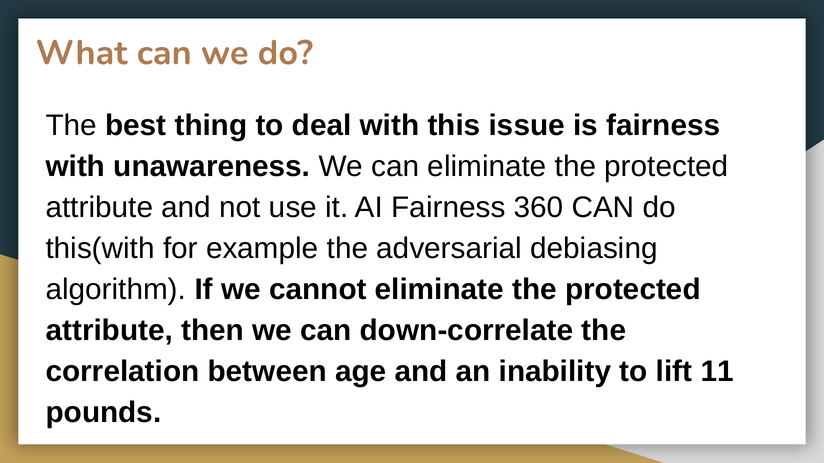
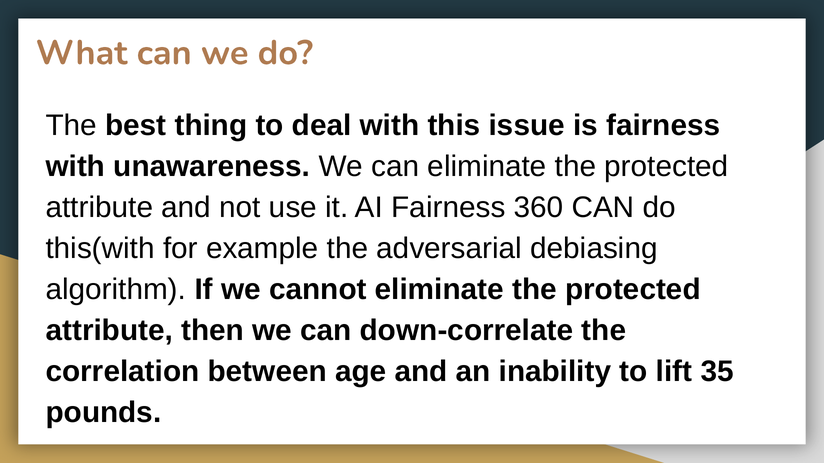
11: 11 -> 35
